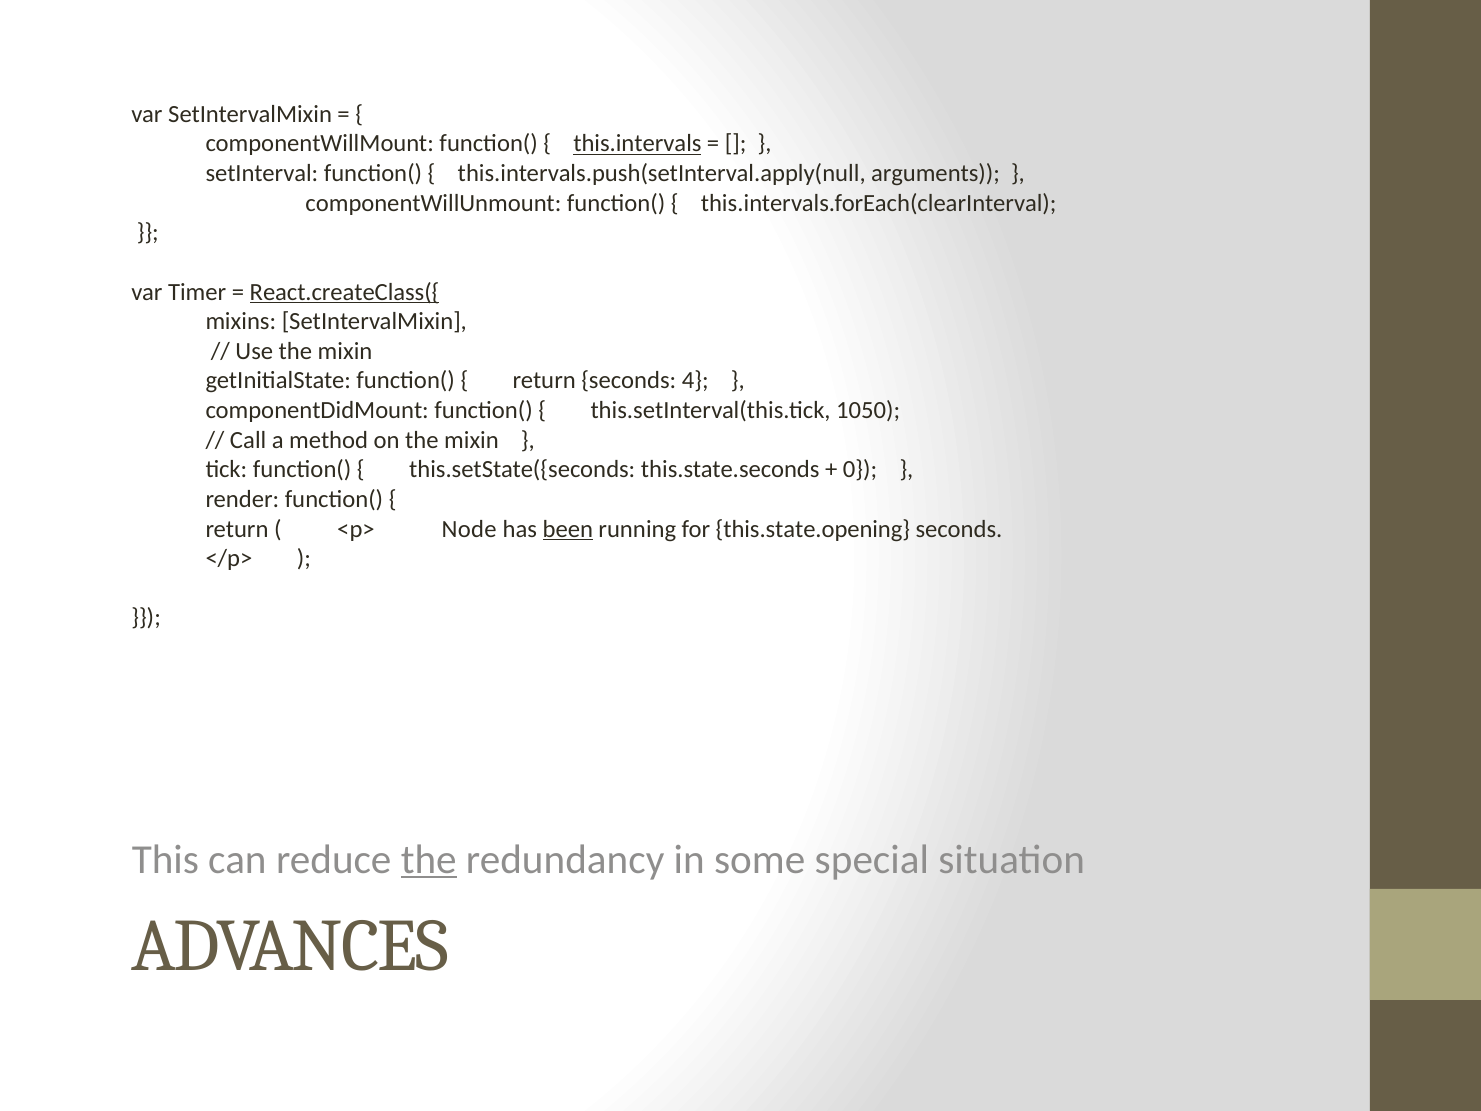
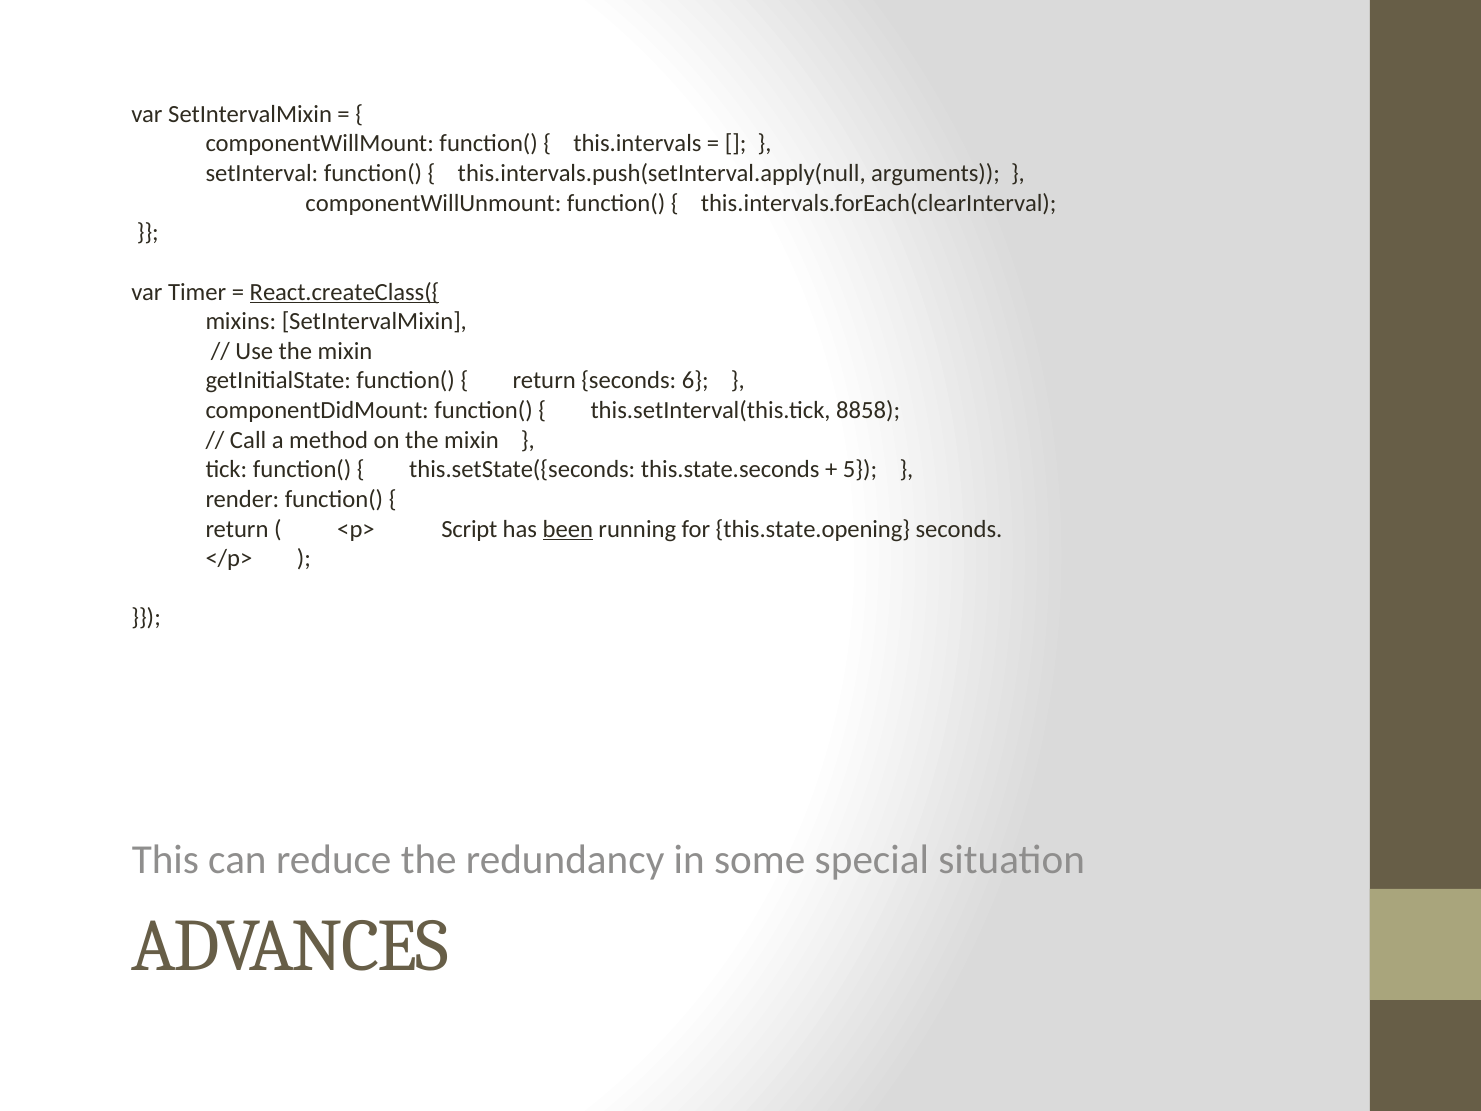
this.intervals underline: present -> none
4: 4 -> 6
1050: 1050 -> 8858
0: 0 -> 5
Node: Node -> Script
the at (429, 859) underline: present -> none
